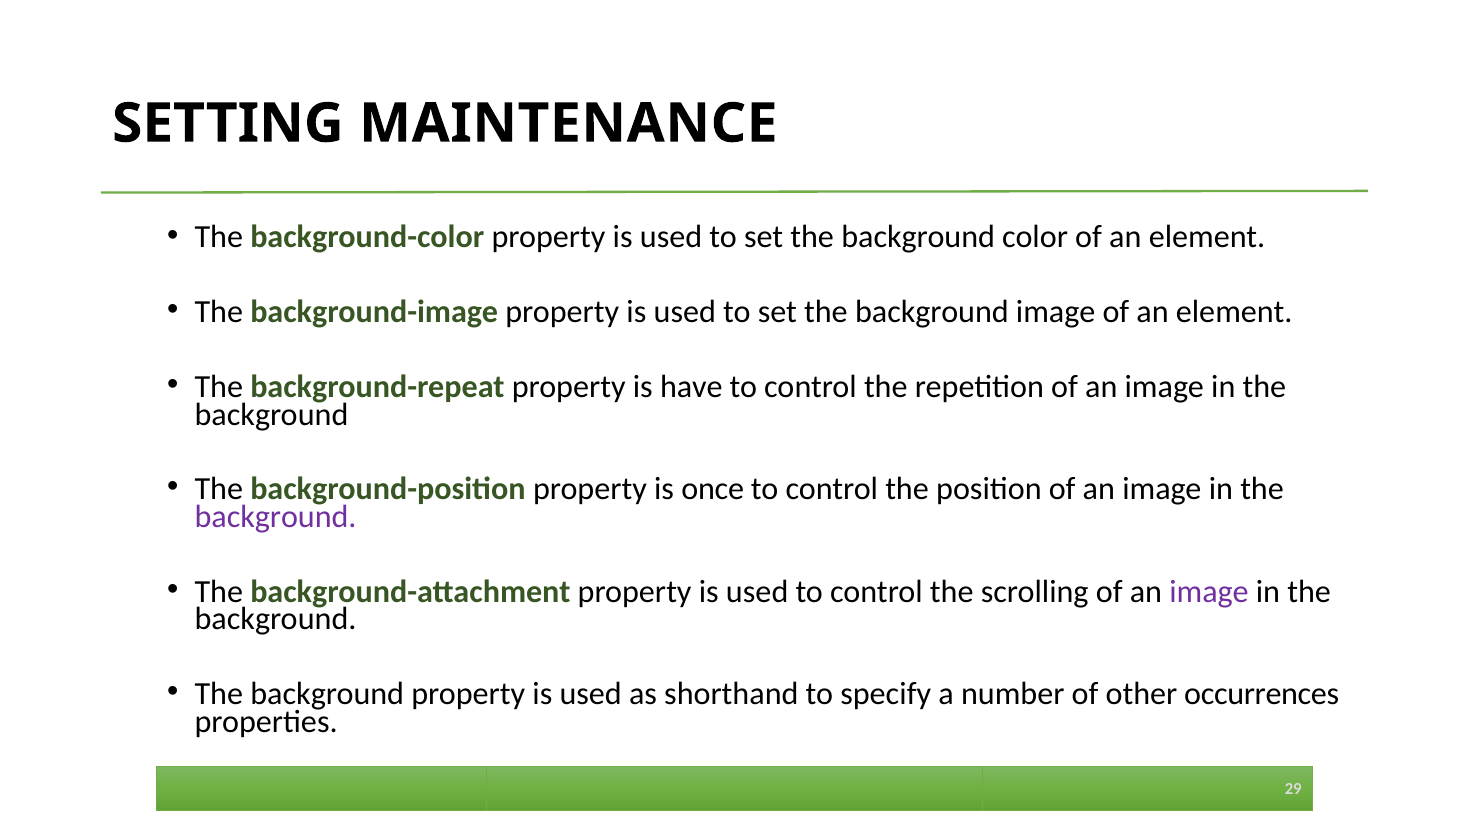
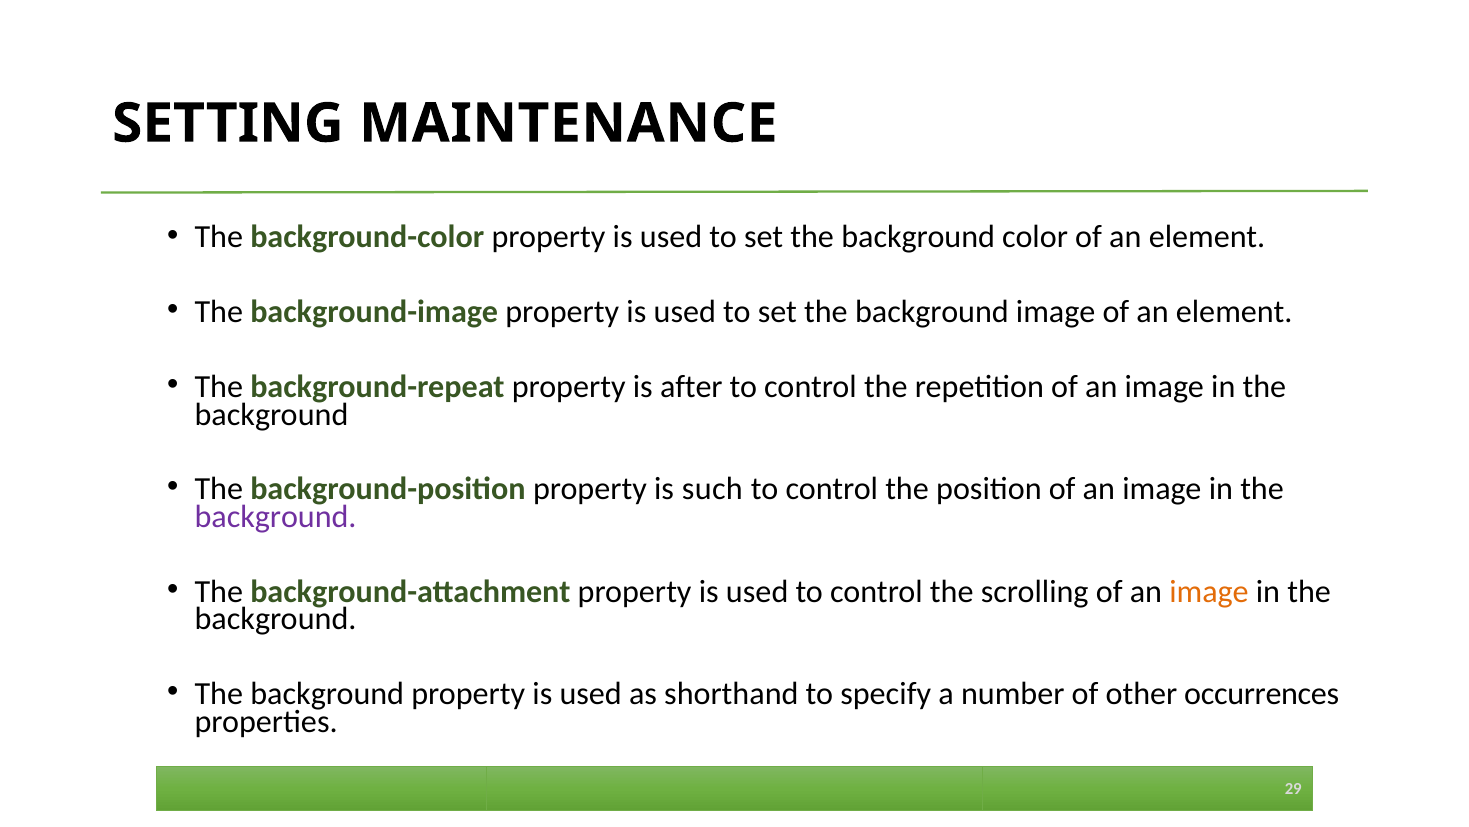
have: have -> after
once: once -> such
image at (1209, 591) colour: purple -> orange
